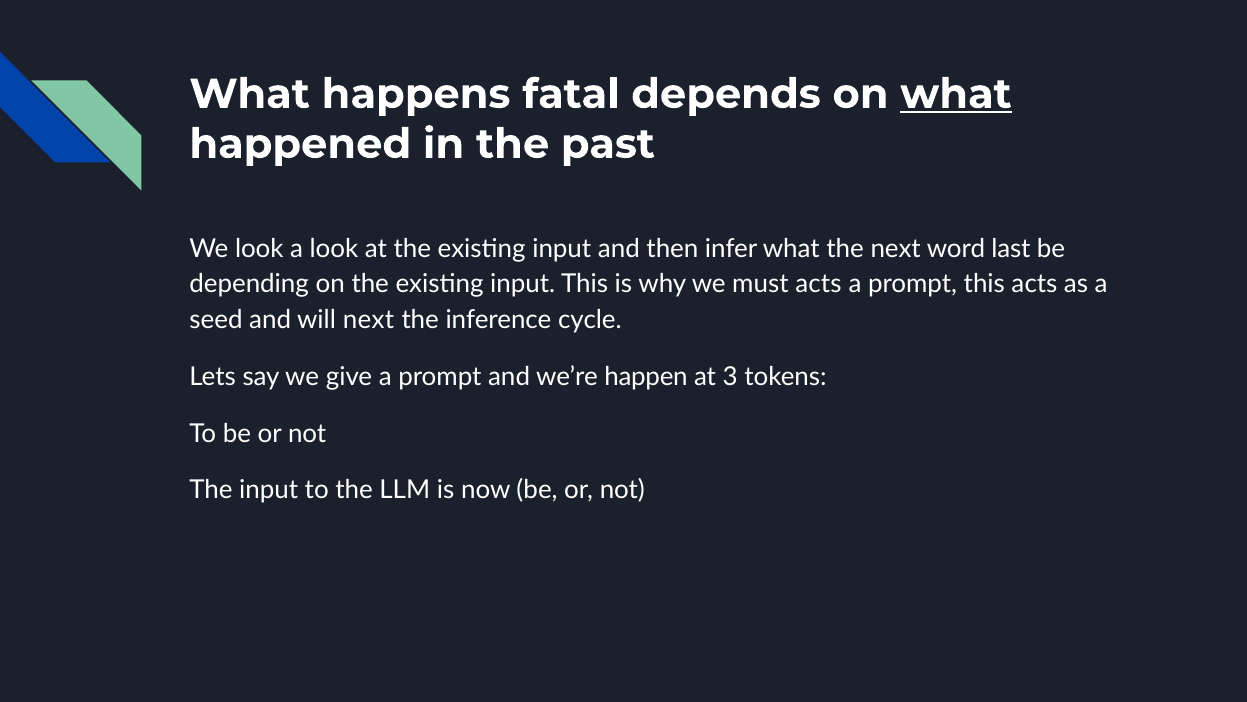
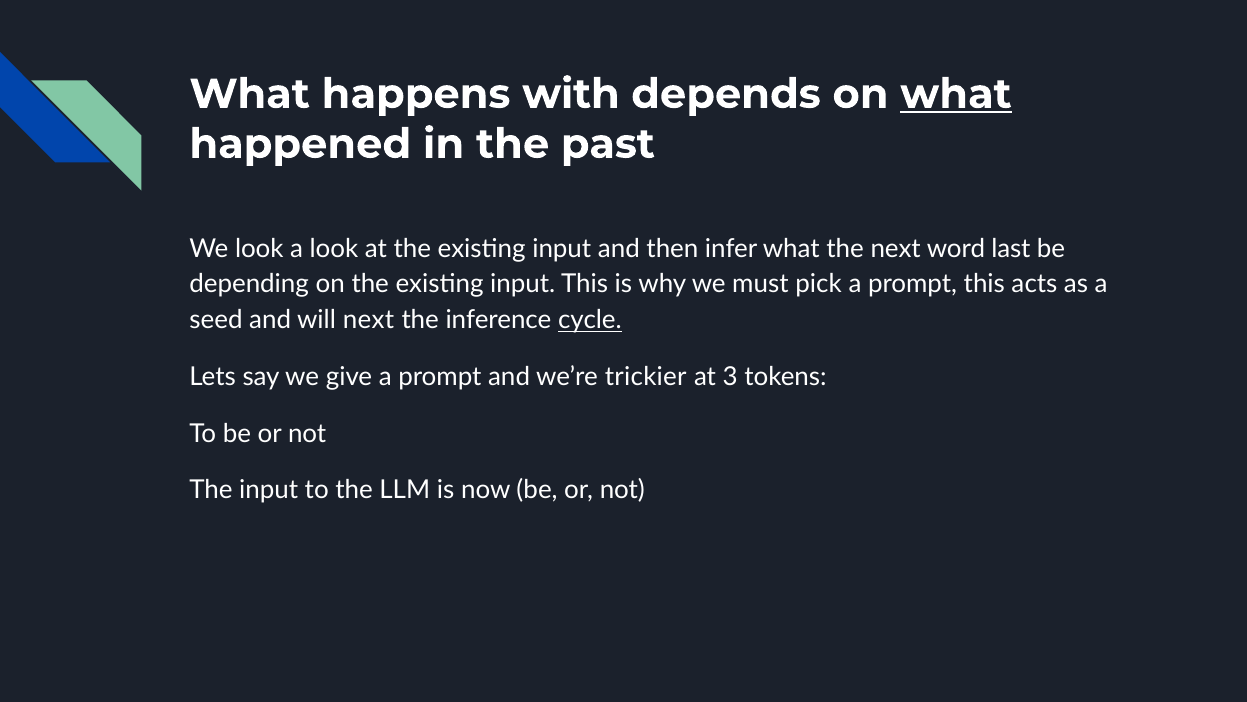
fatal: fatal -> with
must acts: acts -> pick
cycle underline: none -> present
happen: happen -> trickier
